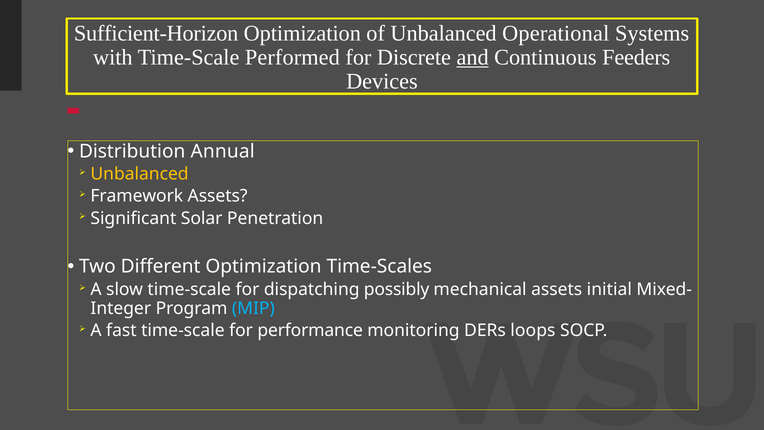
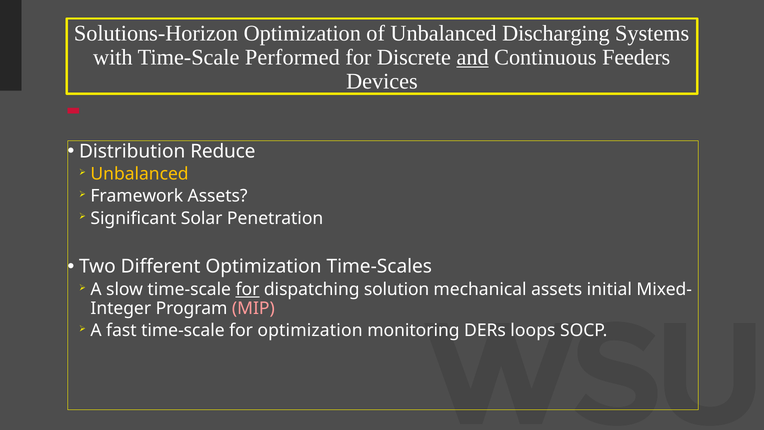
Sufficient-Horizon: Sufficient-Horizon -> Solutions-Horizon
Operational: Operational -> Discharging
Annual: Annual -> Reduce
for at (247, 289) underline: none -> present
possibly: possibly -> solution
MIP colour: light blue -> pink
for performance: performance -> optimization
